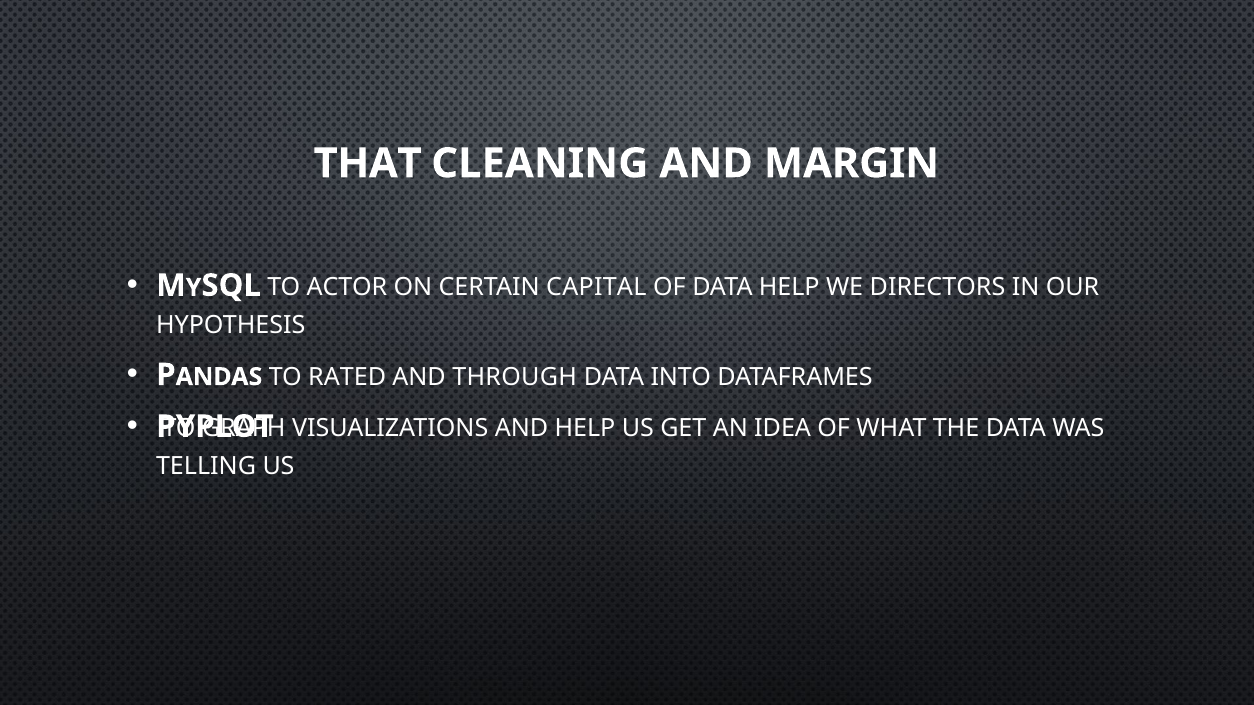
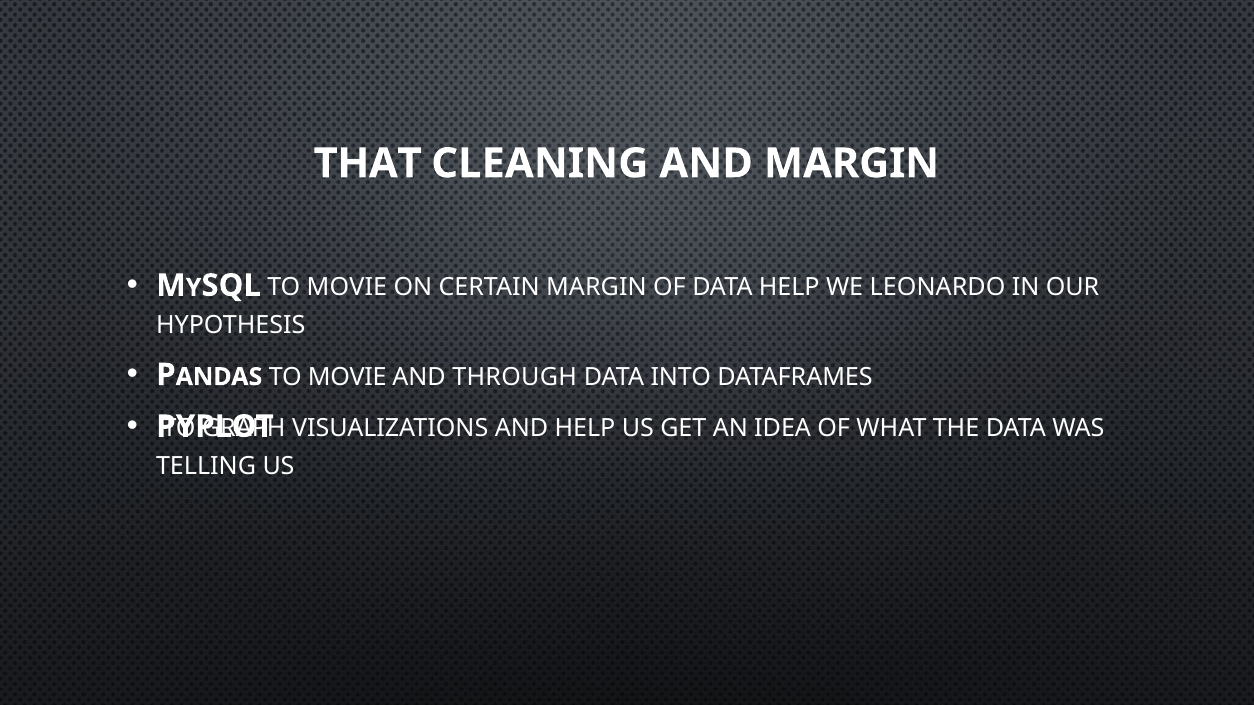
ACTOR at (347, 288): ACTOR -> MOVIE
CERTAIN CAPITAL: CAPITAL -> MARGIN
DIRECTORS: DIRECTORS -> LEONARDO
RATED at (347, 377): RATED -> MOVIE
